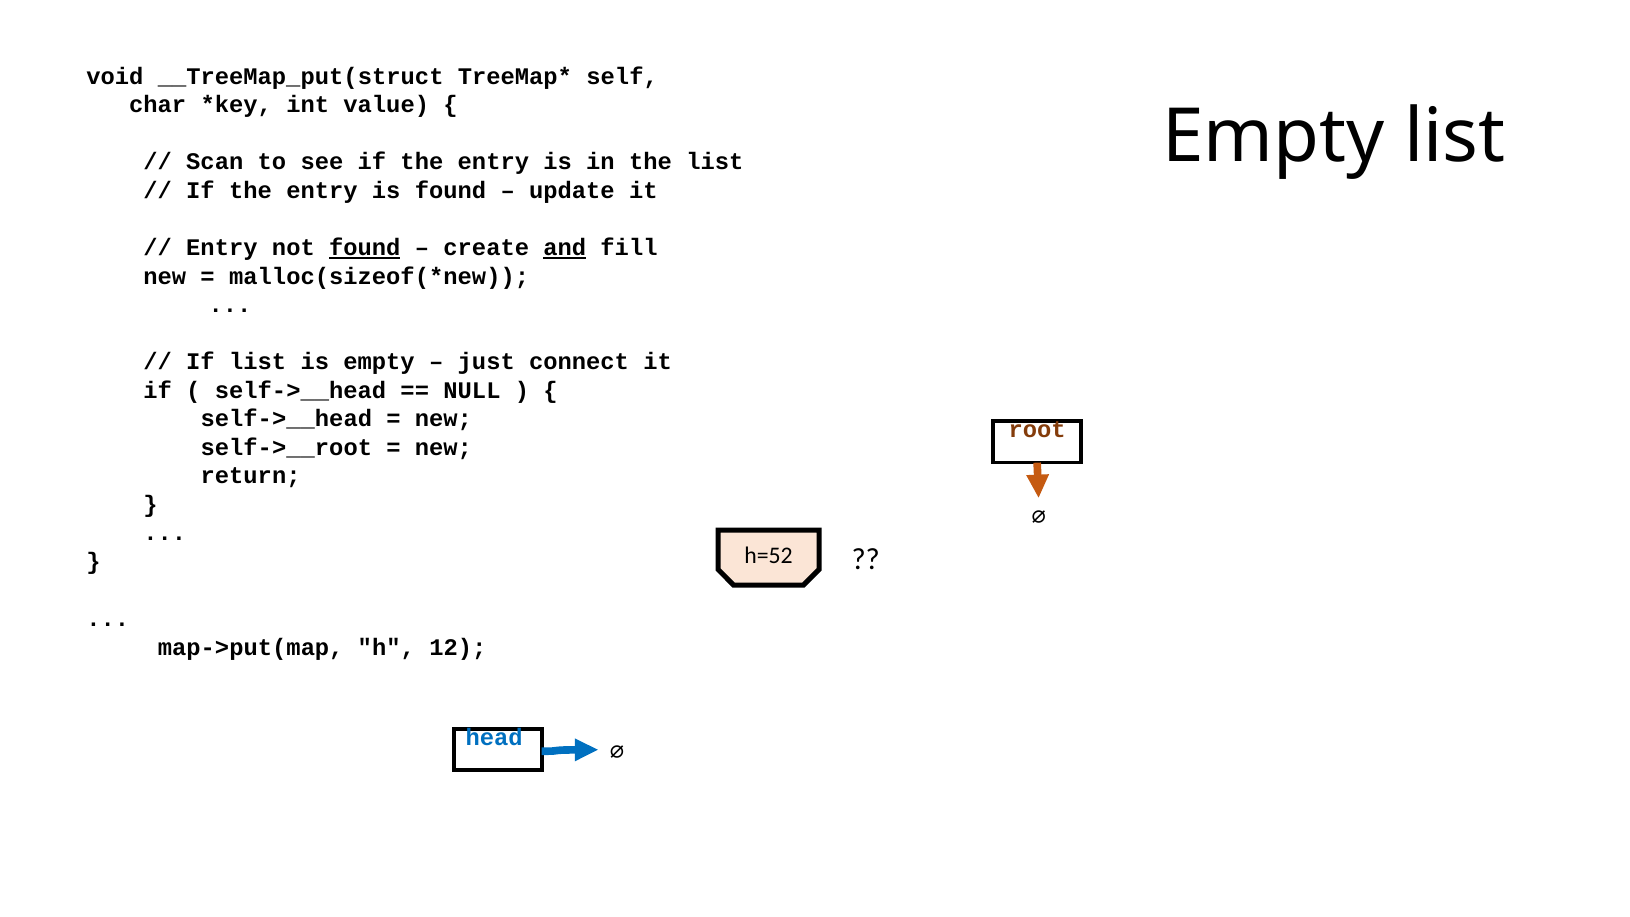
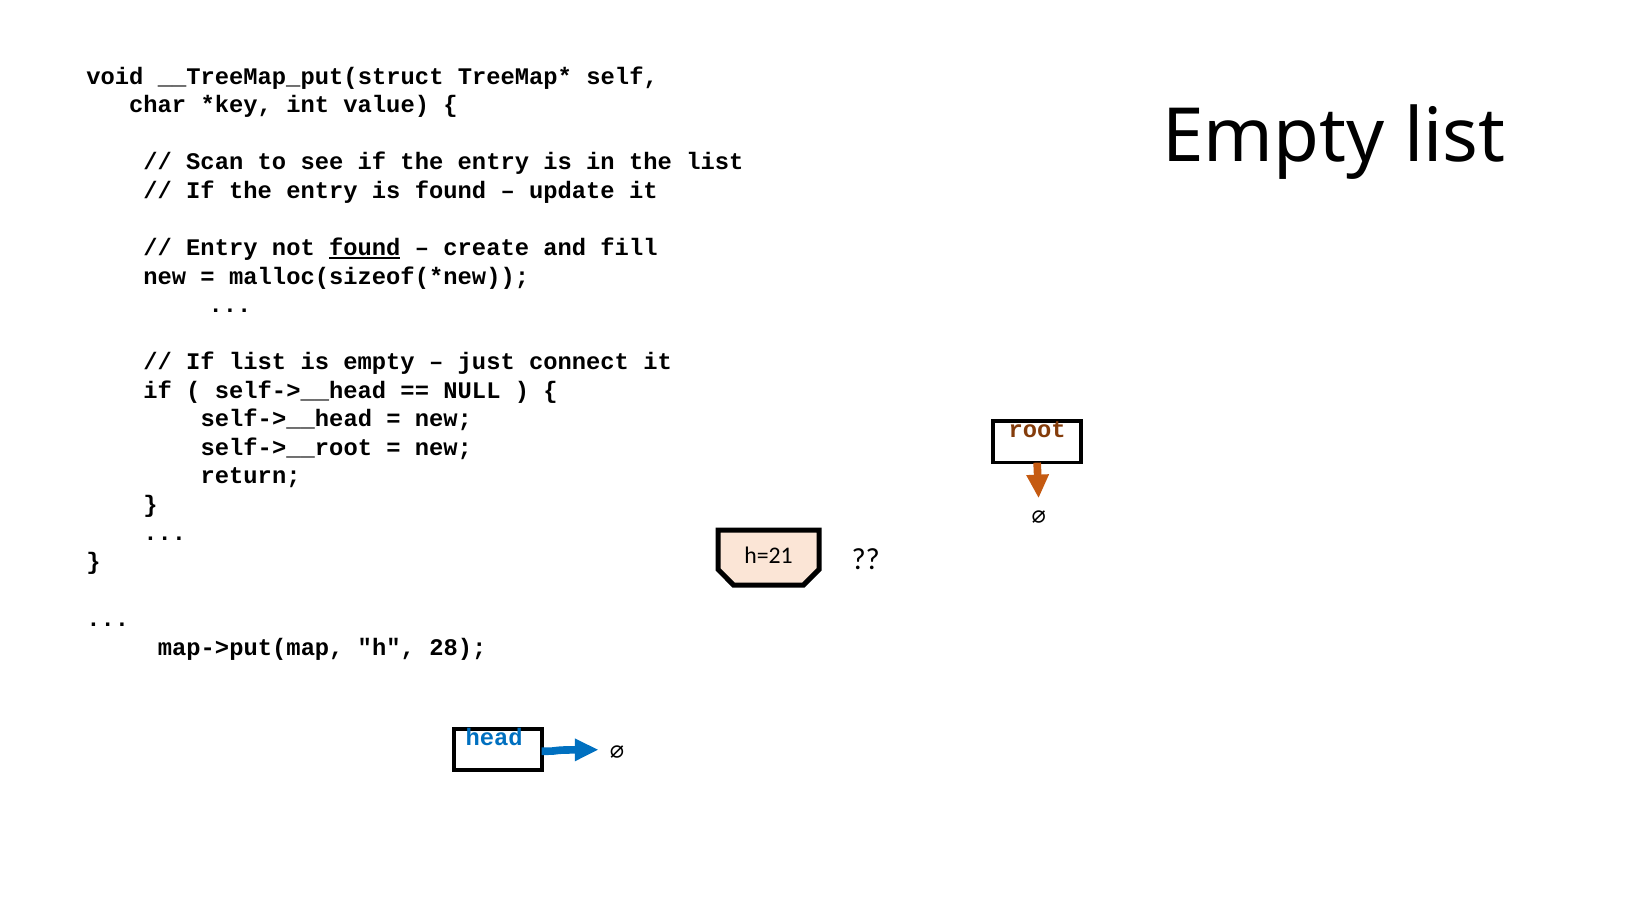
and underline: present -> none
h=52: h=52 -> h=21
12: 12 -> 28
